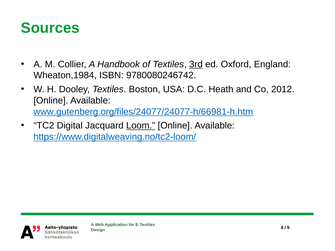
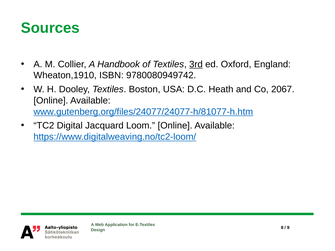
Wheaton,1984: Wheaton,1984 -> Wheaton,1910
9780080246742: 9780080246742 -> 9780080949742
2012: 2012 -> 2067
www.gutenberg.org/files/24077/24077-h/66981-h.htm: www.gutenberg.org/files/24077/24077-h/66981-h.htm -> www.gutenberg.org/files/24077/24077-h/81077-h.htm
Loom underline: present -> none
